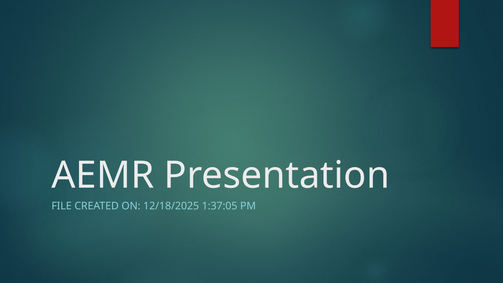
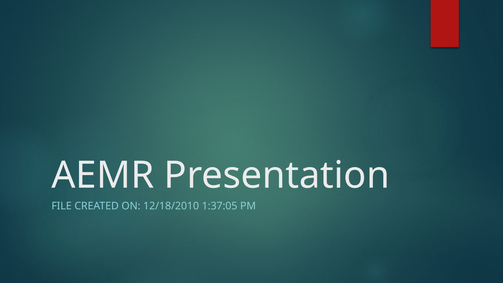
12/18/2025: 12/18/2025 -> 12/18/2010
